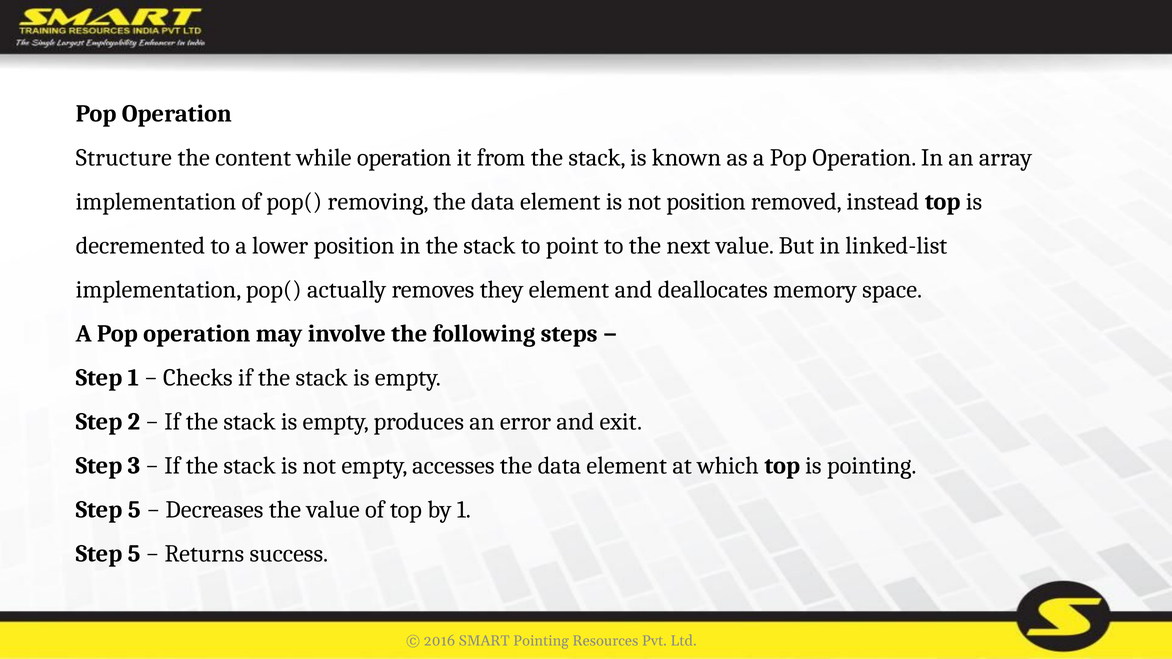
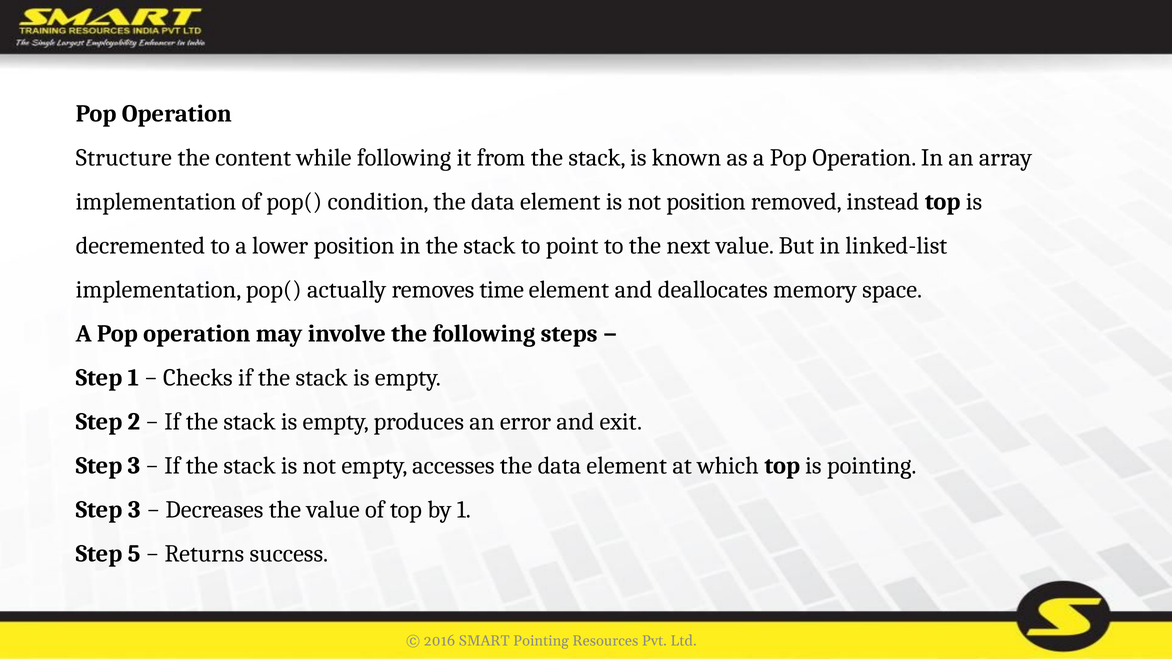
while operation: operation -> following
removing: removing -> condition
they: they -> time
5 at (134, 510): 5 -> 3
